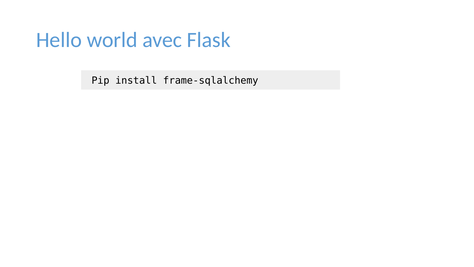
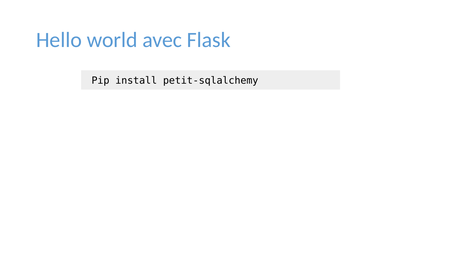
frame-sqlalchemy: frame-sqlalchemy -> petit-sqlalchemy
